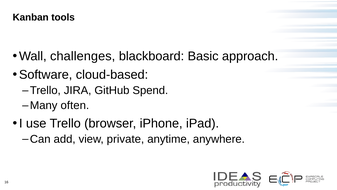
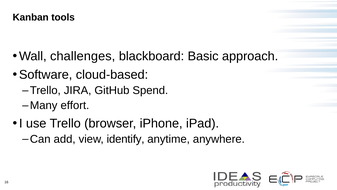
often: often -> effort
private: private -> identify
